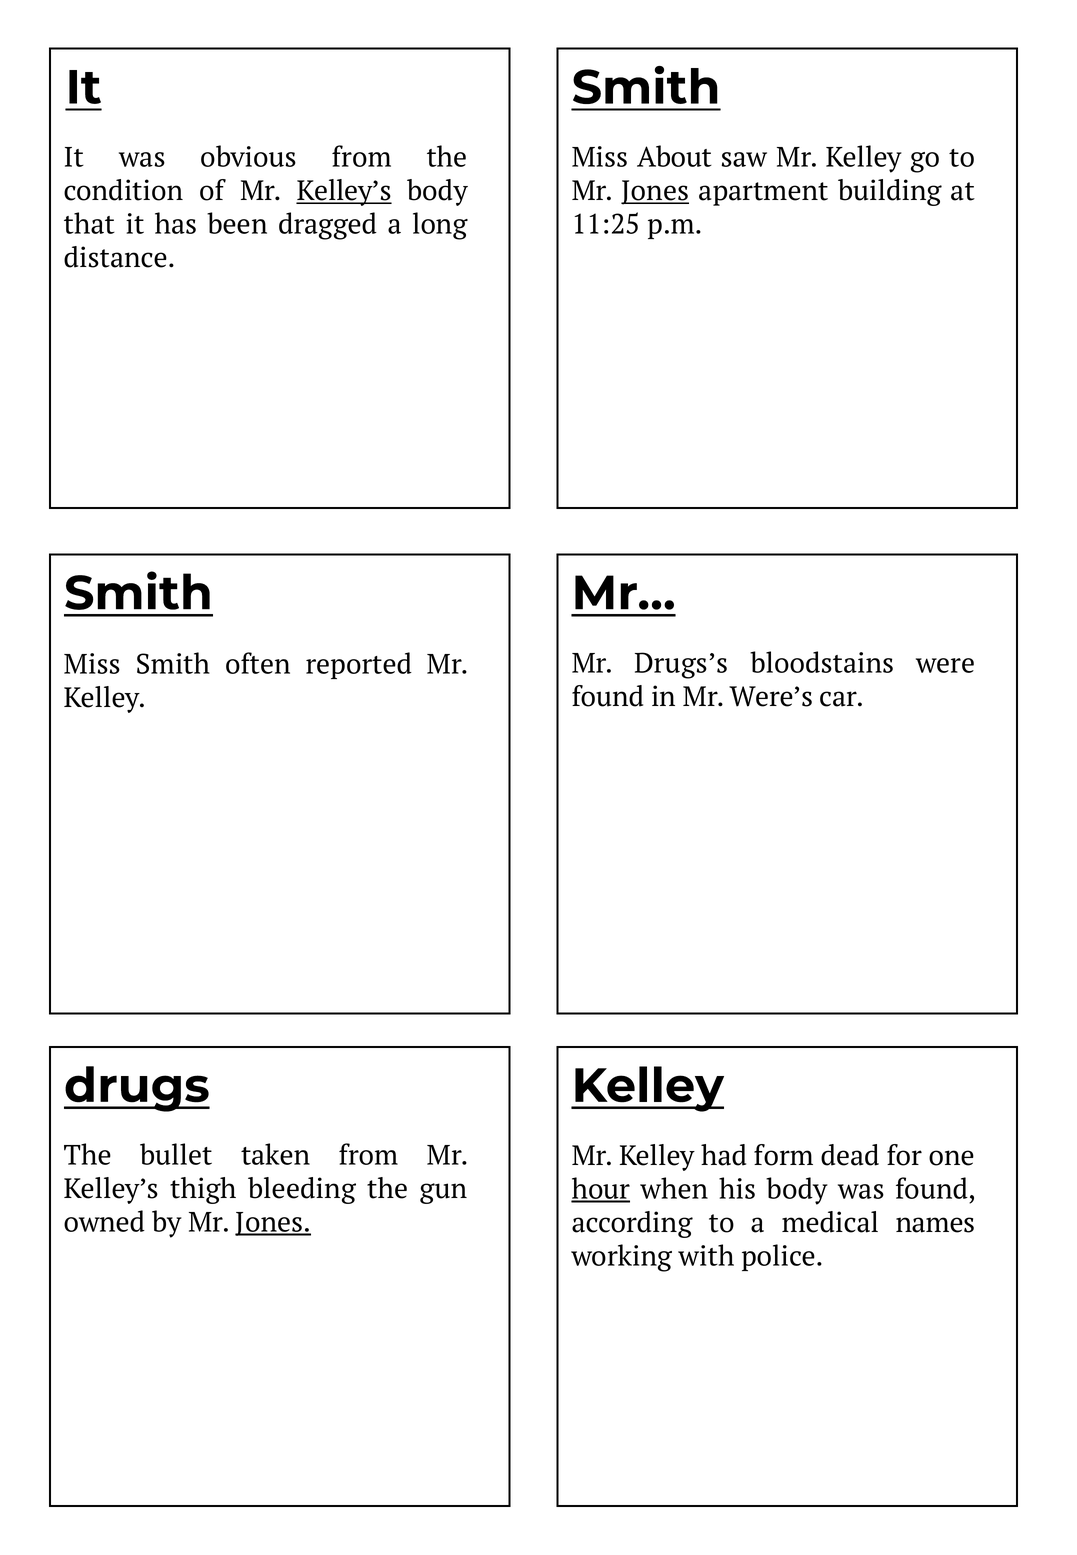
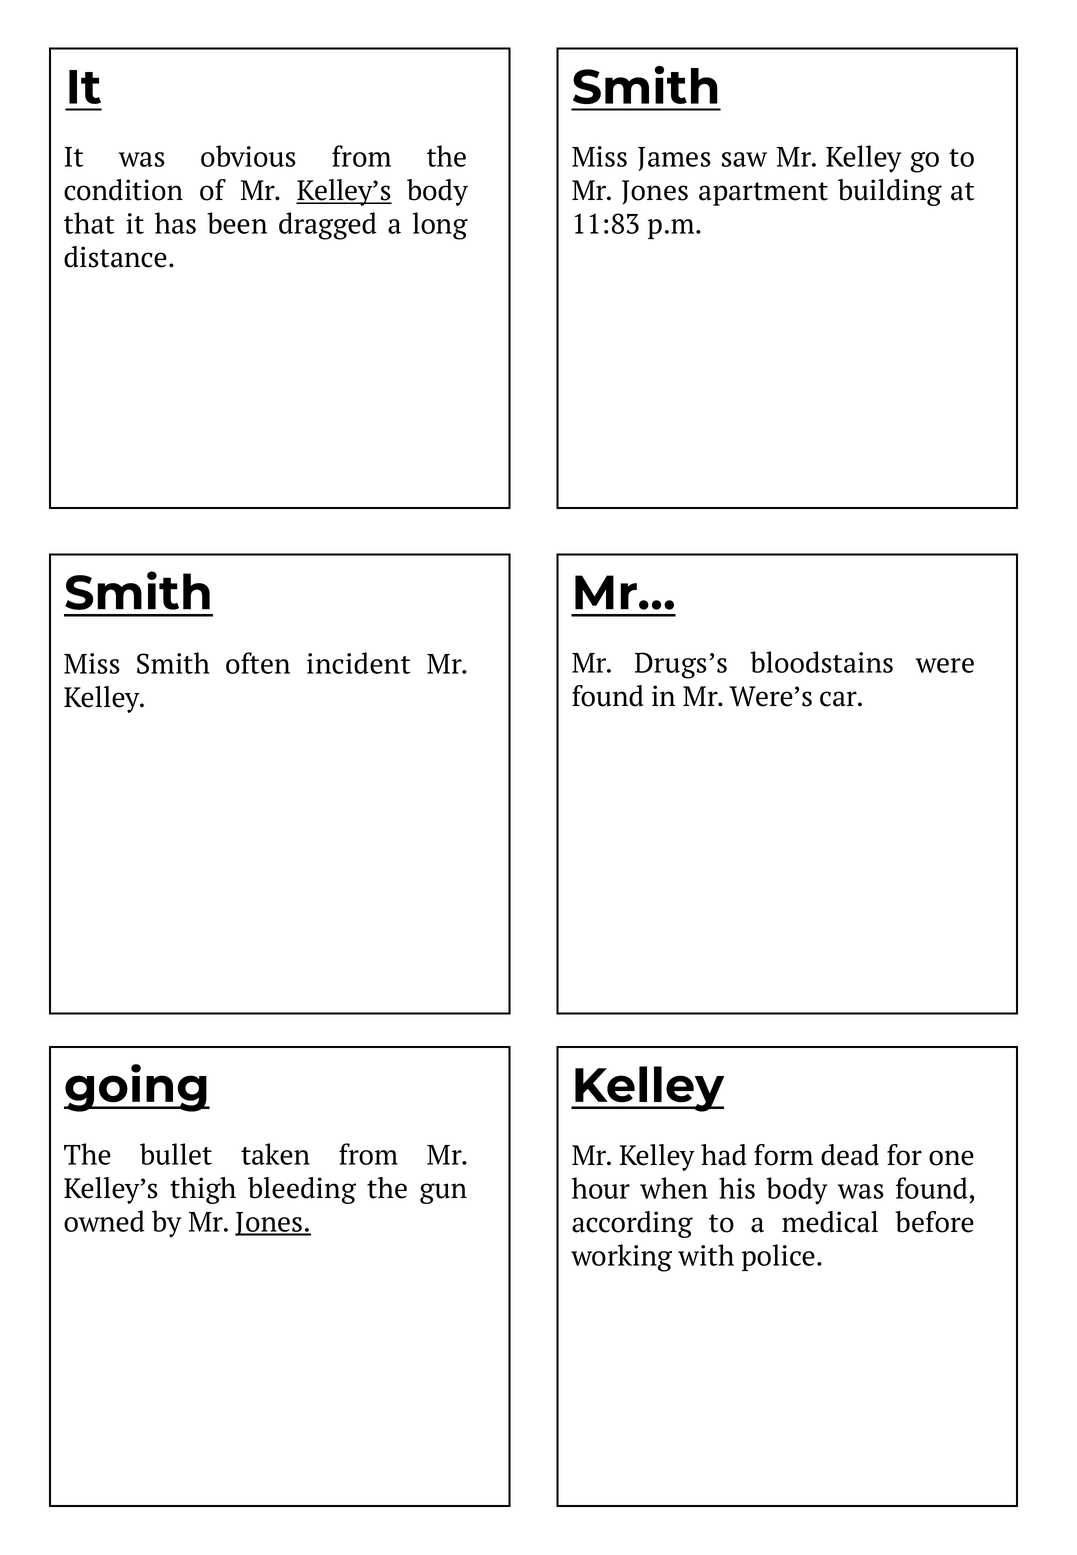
About: About -> James
Jones at (655, 191) underline: present -> none
11:25: 11:25 -> 11:83
reported: reported -> incident
drugs: drugs -> going
hour underline: present -> none
names: names -> before
